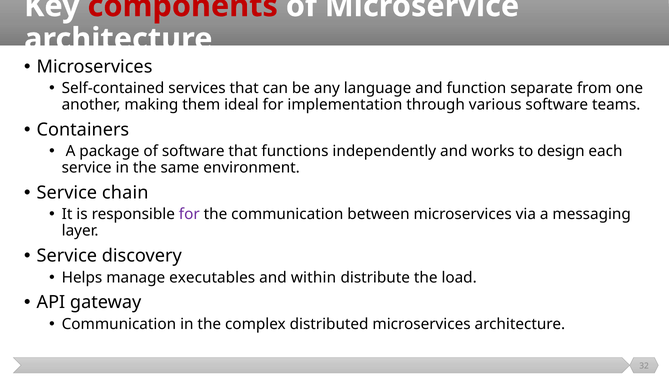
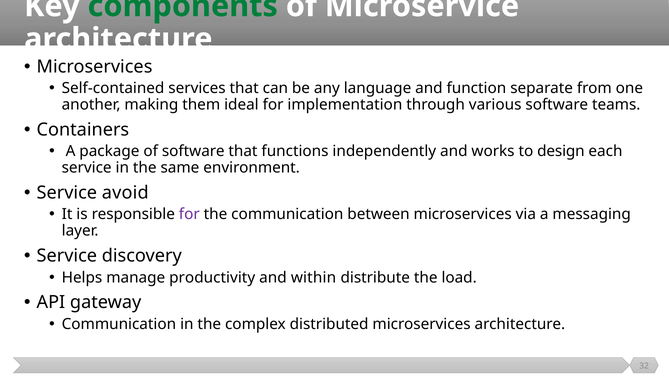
components colour: red -> green
chain: chain -> avoid
executables: executables -> productivity
